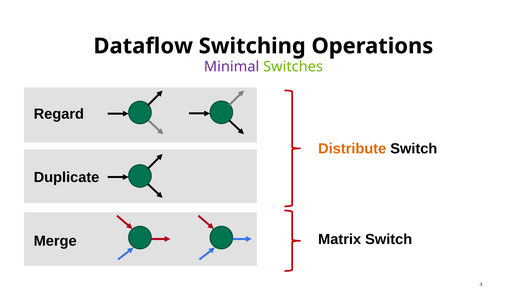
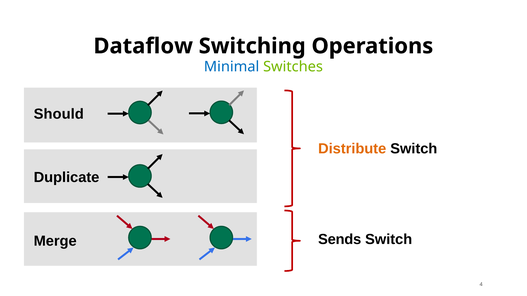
Minimal colour: purple -> blue
Regard: Regard -> Should
Matrix: Matrix -> Sends
